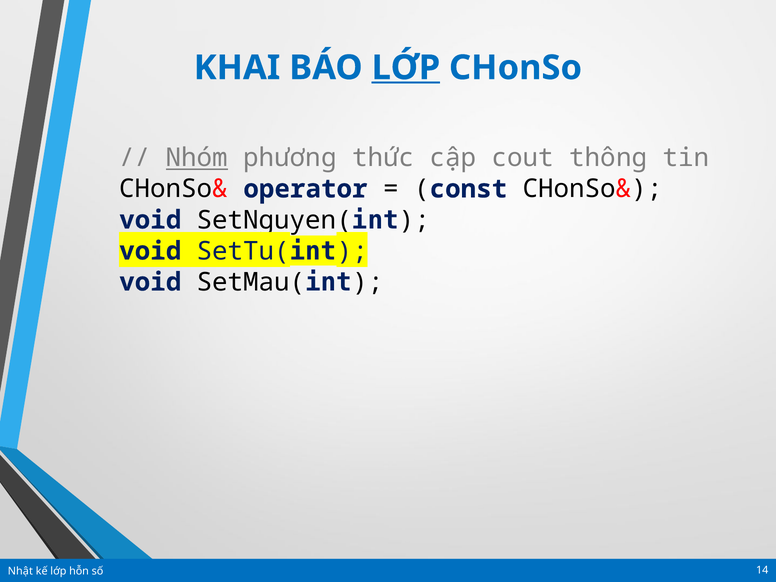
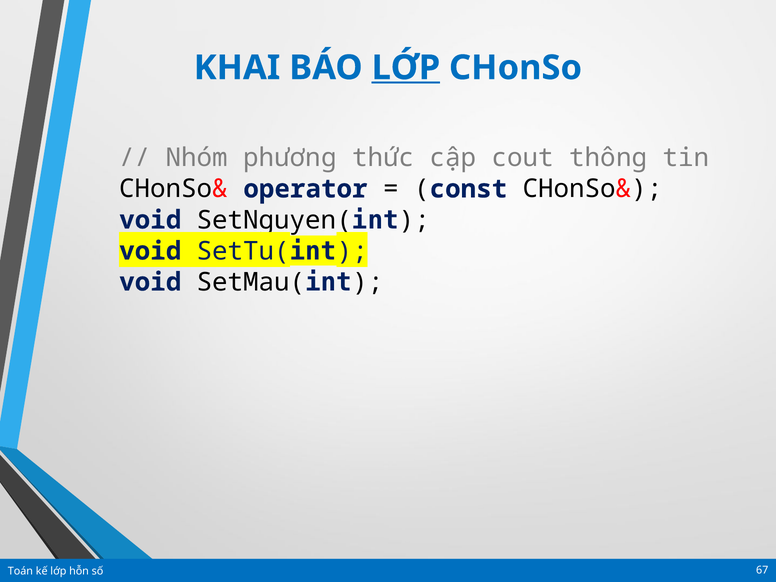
Nhóm underline: present -> none
Nhật: Nhật -> Toán
14: 14 -> 67
